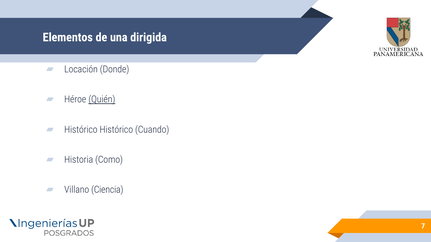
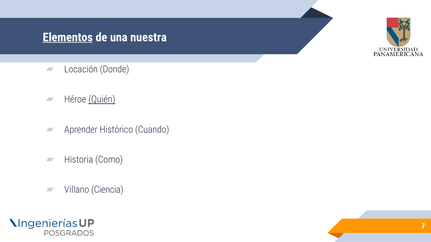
Elementos underline: none -> present
dirigida: dirigida -> nuestra
Histórico at (81, 130): Histórico -> Aprender
